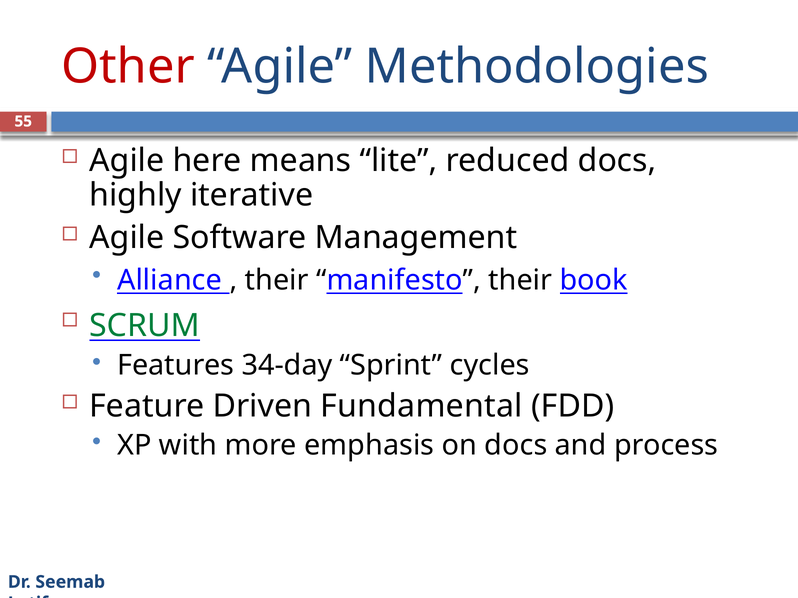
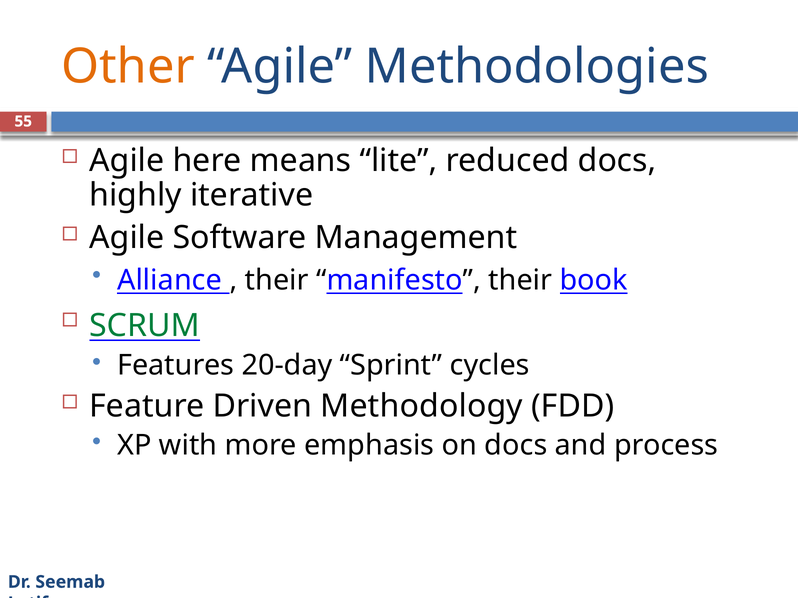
Other colour: red -> orange
34-day: 34-day -> 20-day
Fundamental: Fundamental -> Methodology
